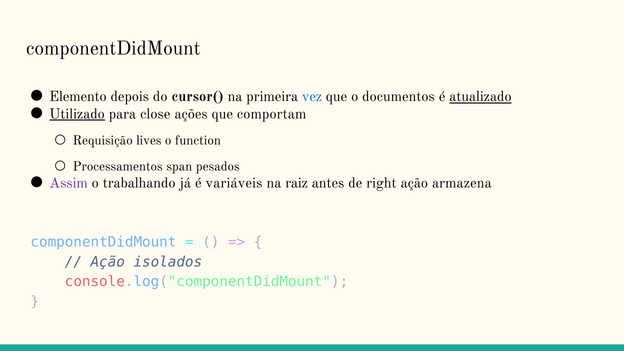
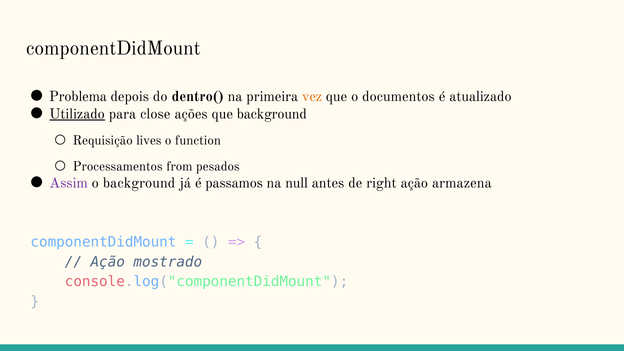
Elemento: Elemento -> Problema
cursor(: cursor( -> dentro(
vez colour: blue -> orange
atualizado underline: present -> none
que comportam: comportam -> background
span: span -> from
o trabalhando: trabalhando -> background
variáveis: variáveis -> passamos
raiz: raiz -> null
isolados: isolados -> mostrado
